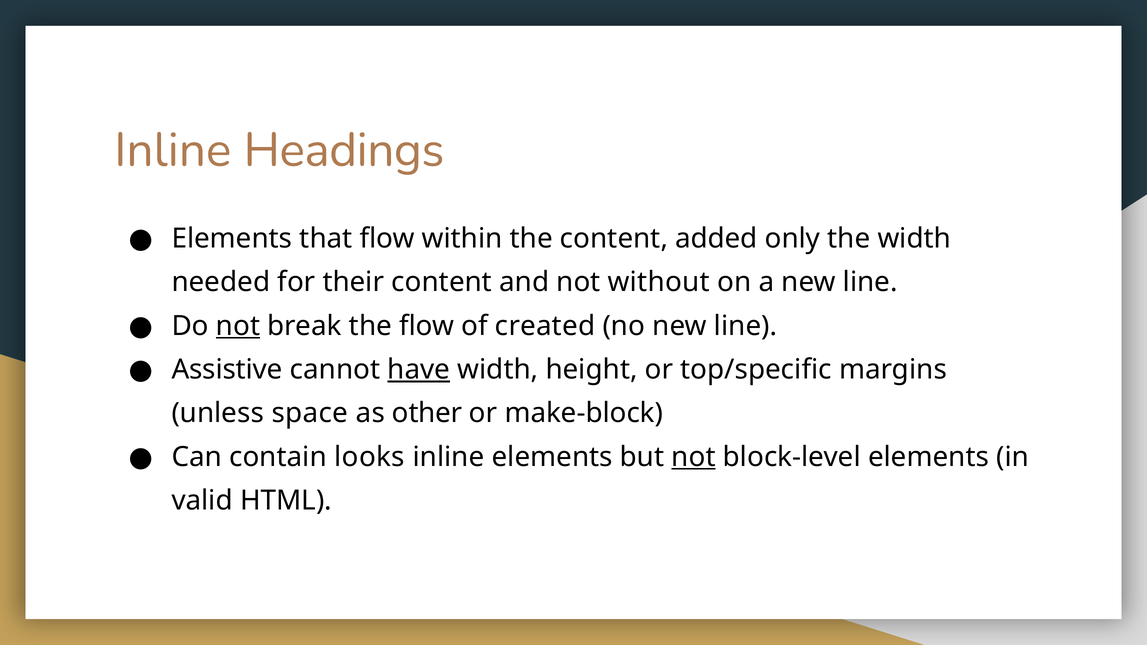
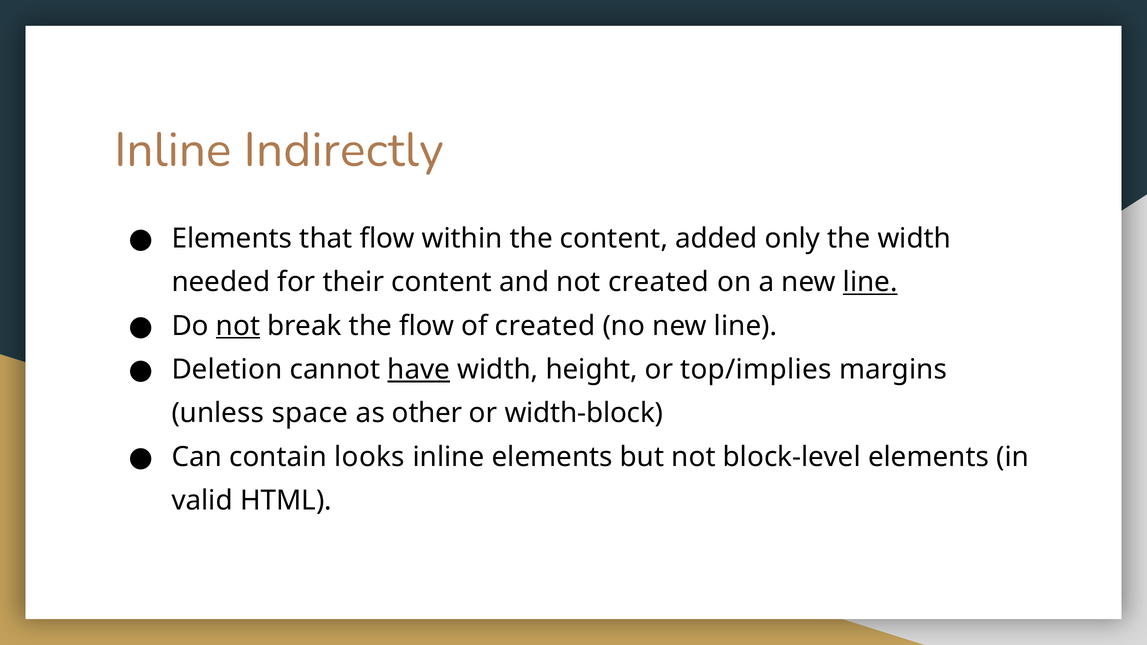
Headings: Headings -> Indirectly
not without: without -> created
line at (870, 282) underline: none -> present
Assistive: Assistive -> Deletion
top/specific: top/specific -> top/implies
make-block: make-block -> width-block
not at (694, 457) underline: present -> none
